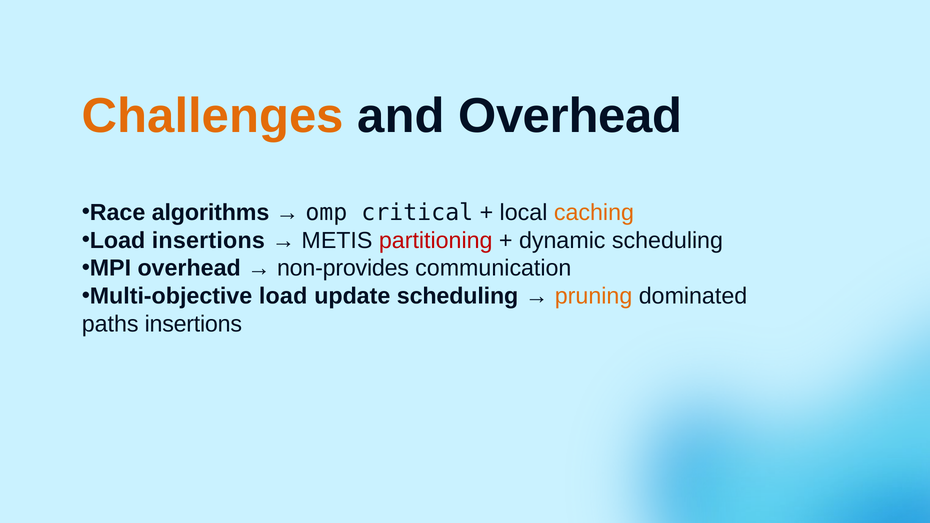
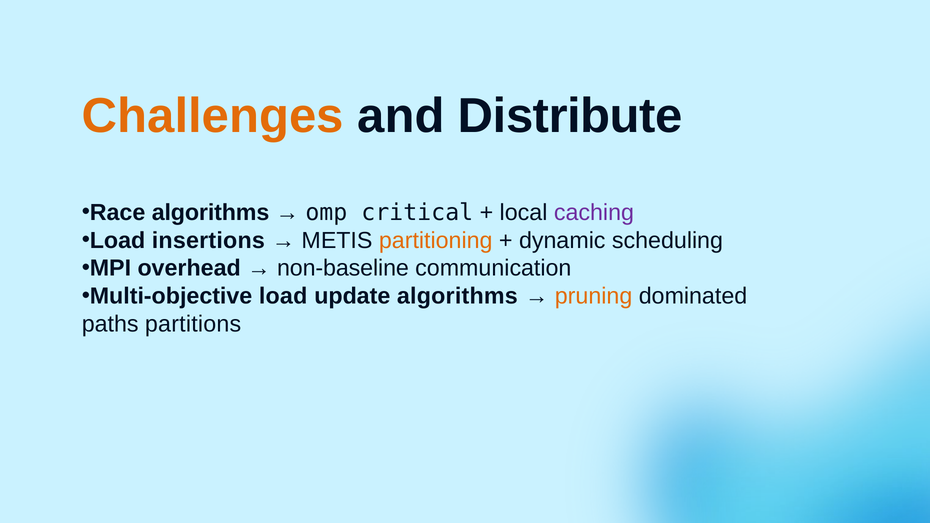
and Overhead: Overhead -> Distribute
caching colour: orange -> purple
partitioning colour: red -> orange
non-provides: non-provides -> non-baseline
update scheduling: scheduling -> algorithms
paths insertions: insertions -> partitions
